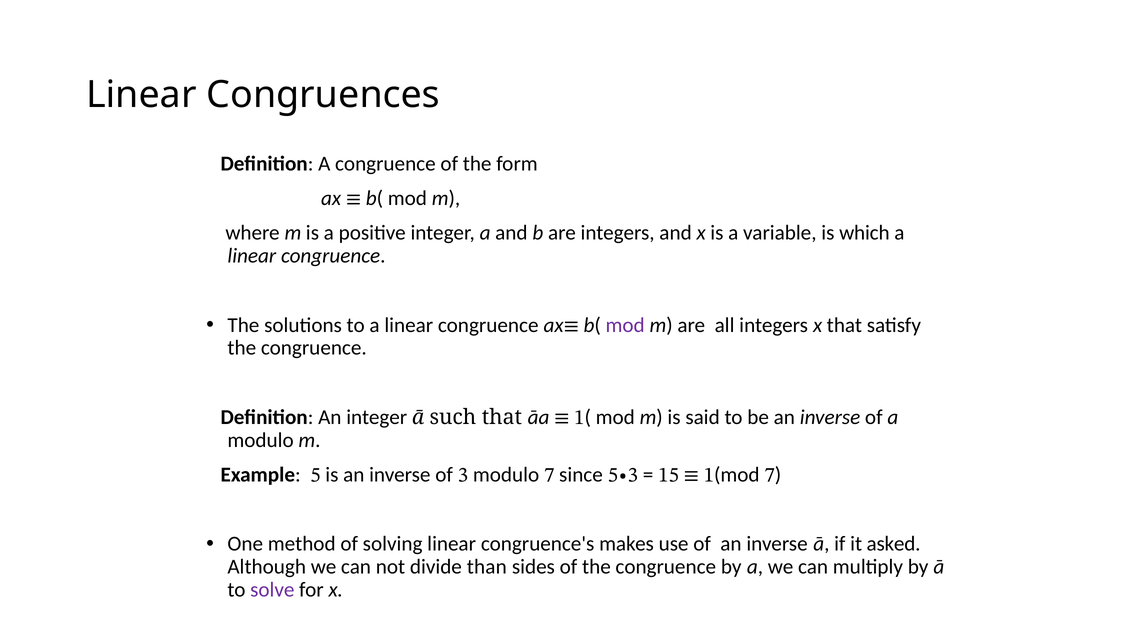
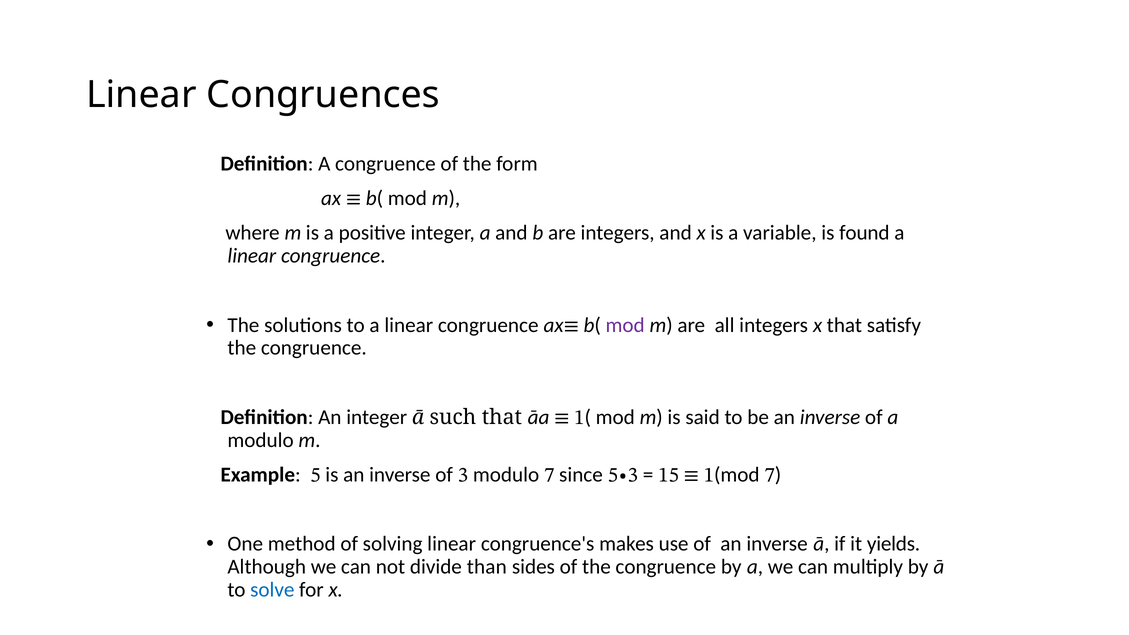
which: which -> found
asked: asked -> yields
solve colour: purple -> blue
